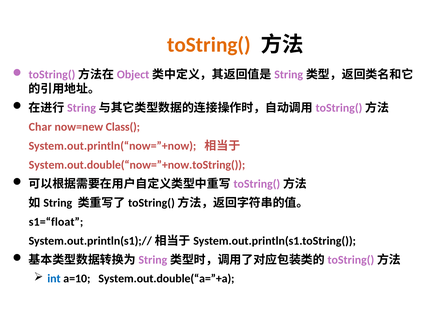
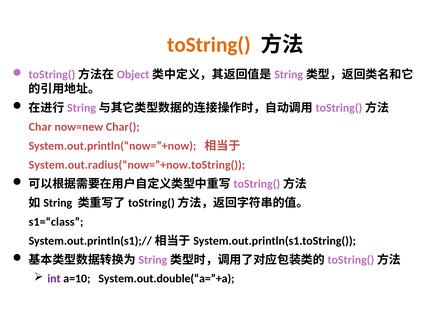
Class(: Class( -> Char(
System.out.double(“now=”+now.toString(: System.out.double(“now=”+now.toString( -> System.out.radius(“now=”+now.toString(
s1=“float: s1=“float -> s1=“class
int colour: blue -> purple
